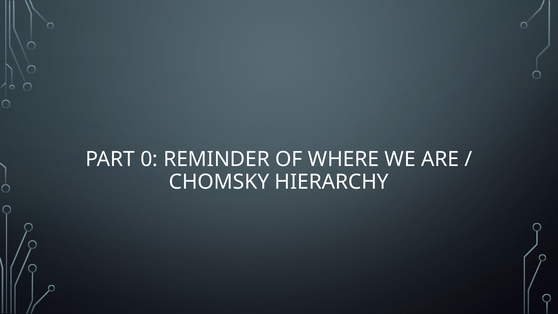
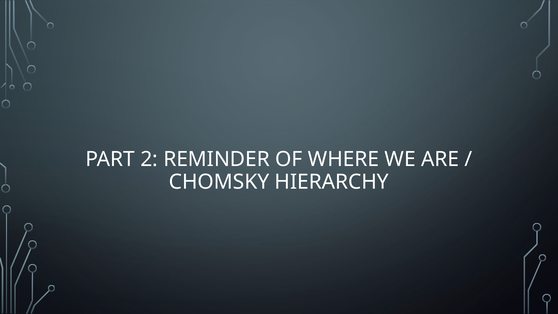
0: 0 -> 2
